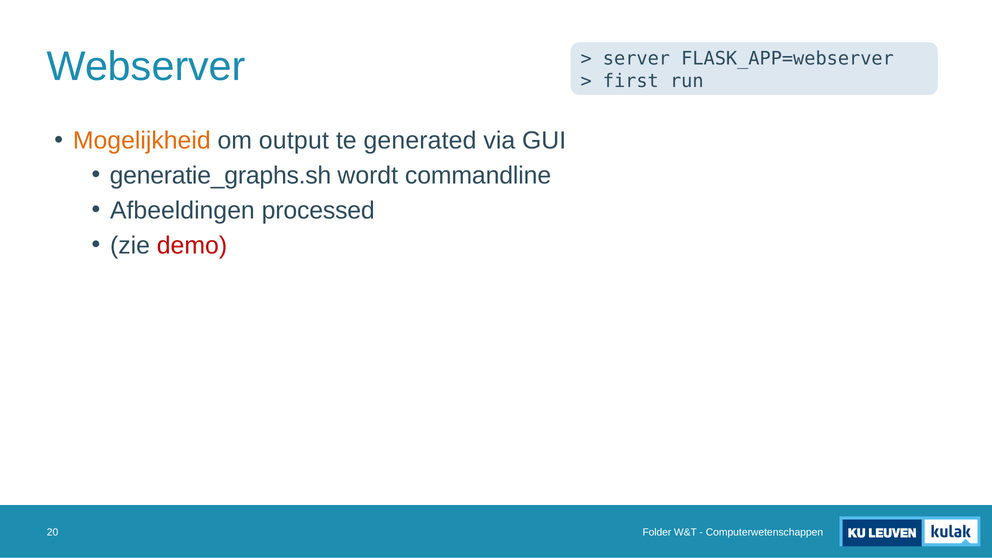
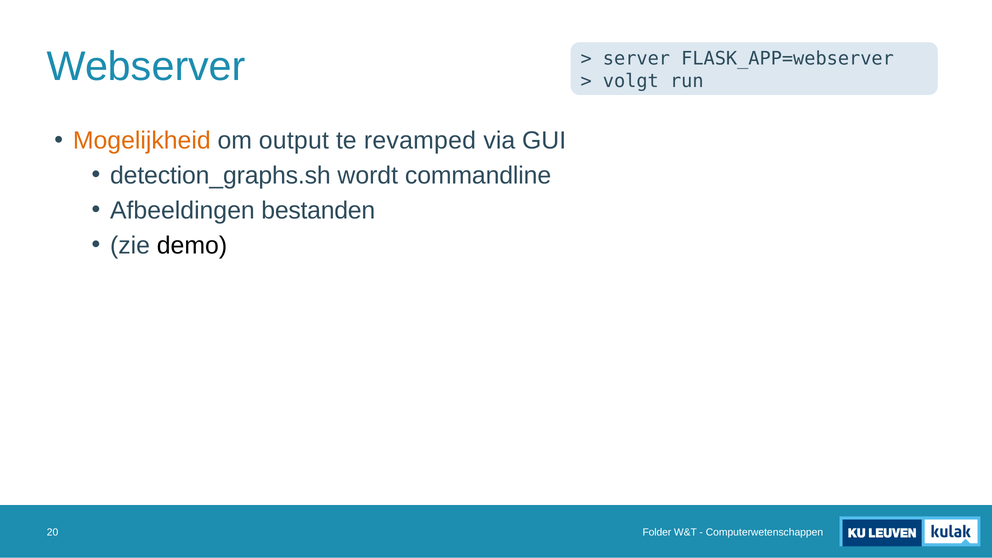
first: first -> volgt
generated: generated -> revamped
generatie_graphs.sh: generatie_graphs.sh -> detection_graphs.sh
processed: processed -> bestanden
demo colour: red -> black
